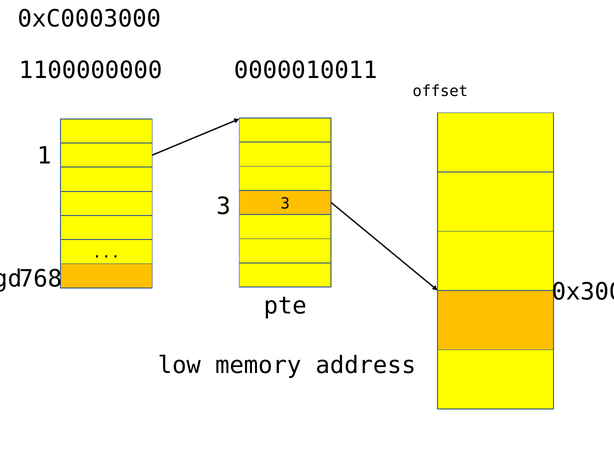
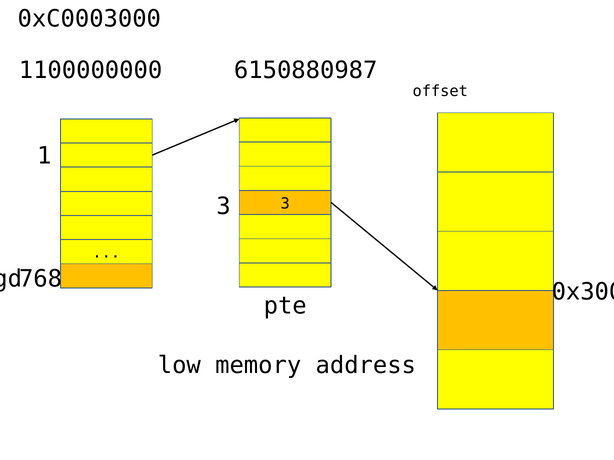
0000010011: 0000010011 -> 6150880987
